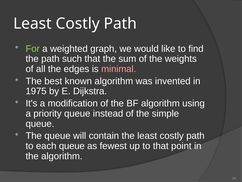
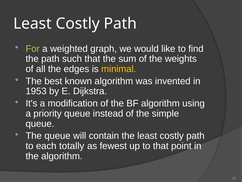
minimal colour: pink -> yellow
1975: 1975 -> 1953
each queue: queue -> totally
